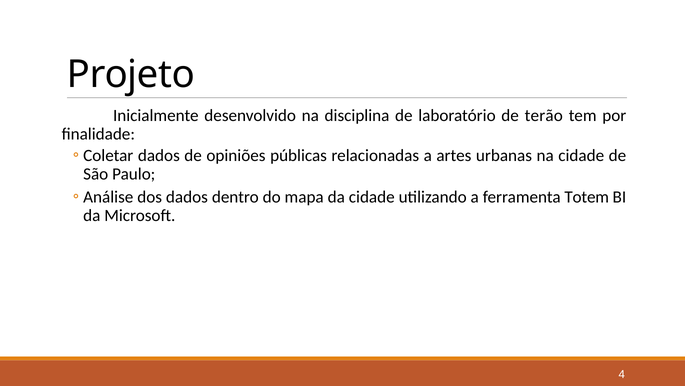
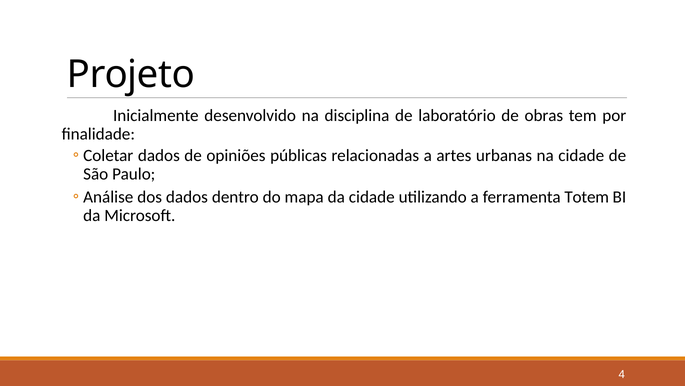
terão: terão -> obras
